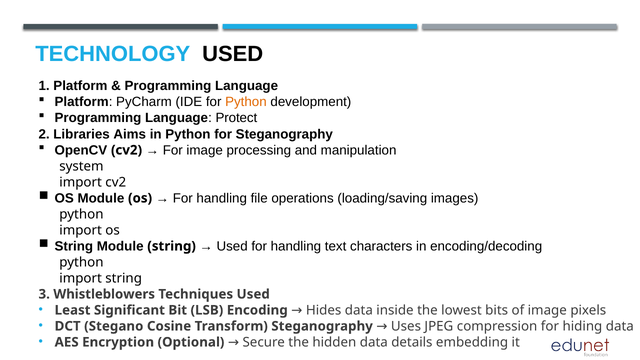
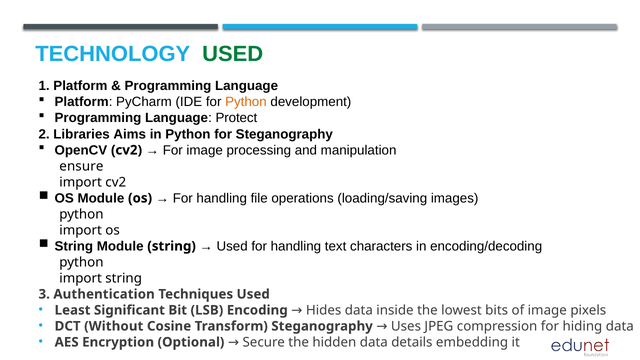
USED at (233, 54) colour: black -> green
system: system -> ensure
Whistleblowers: Whistleblowers -> Authentication
Stegano: Stegano -> Without
